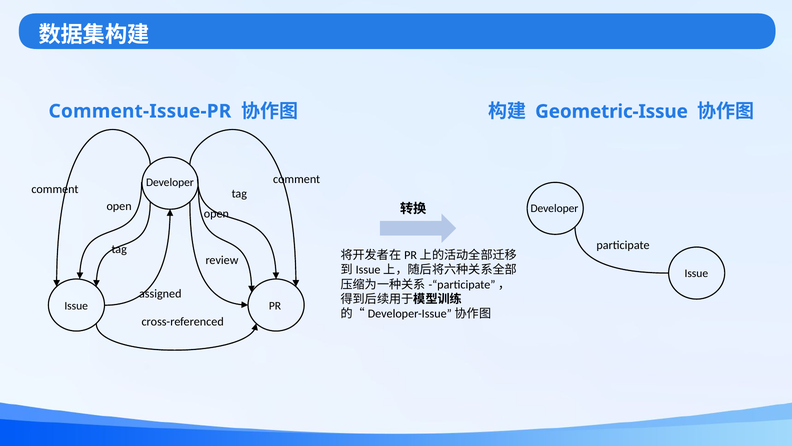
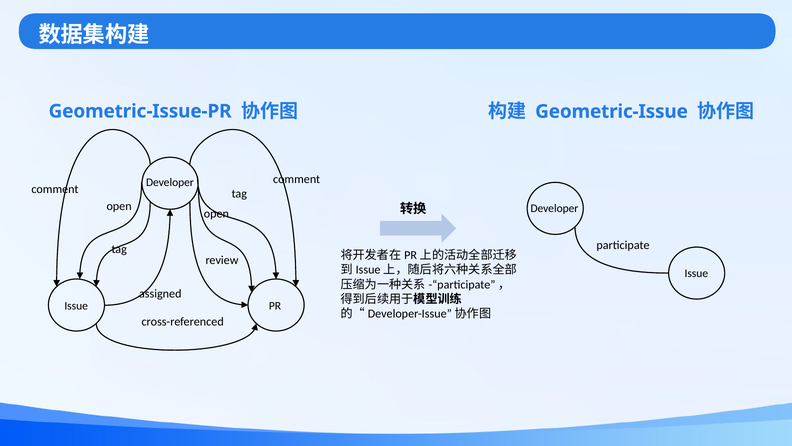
Comment-Issue-PR: Comment-Issue-PR -> Geometric-Issue-PR
